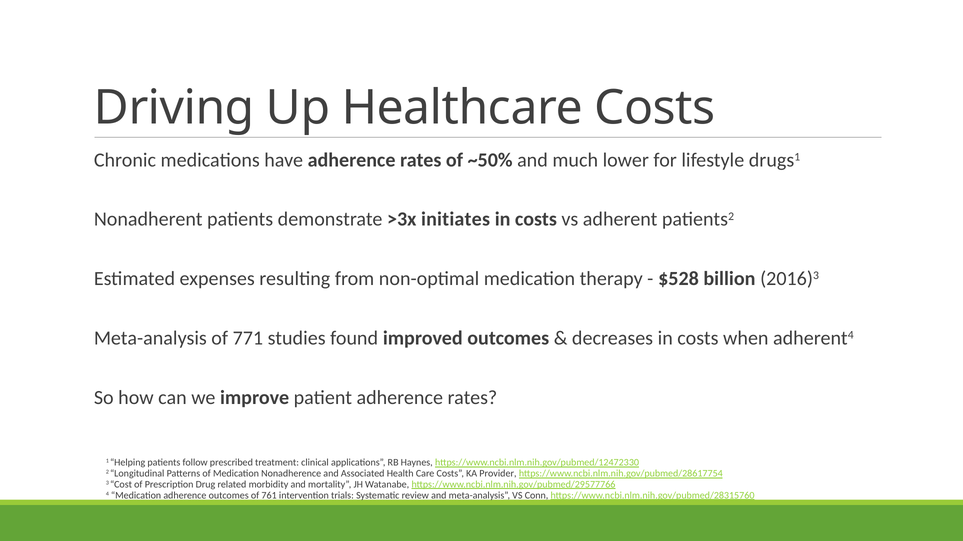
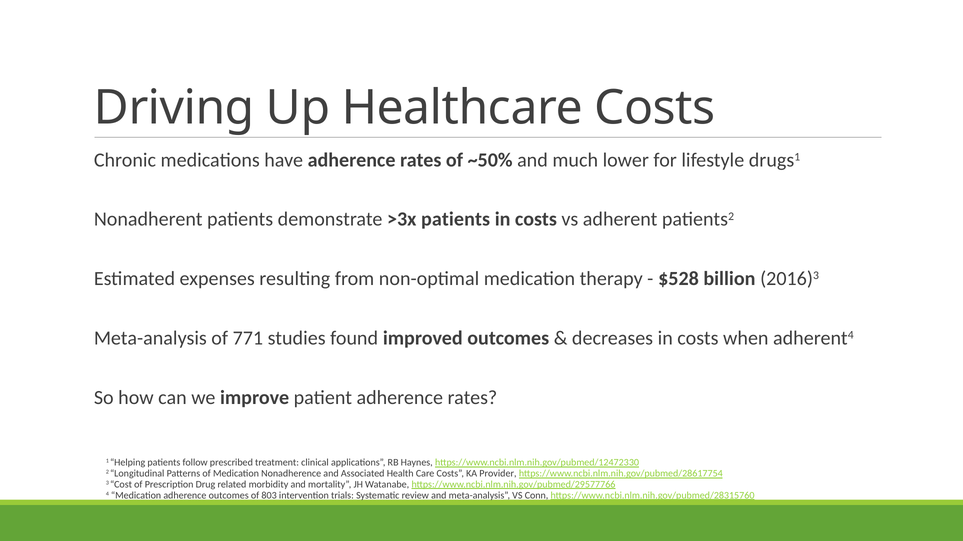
>3x initiates: initiates -> patients
761: 761 -> 803
